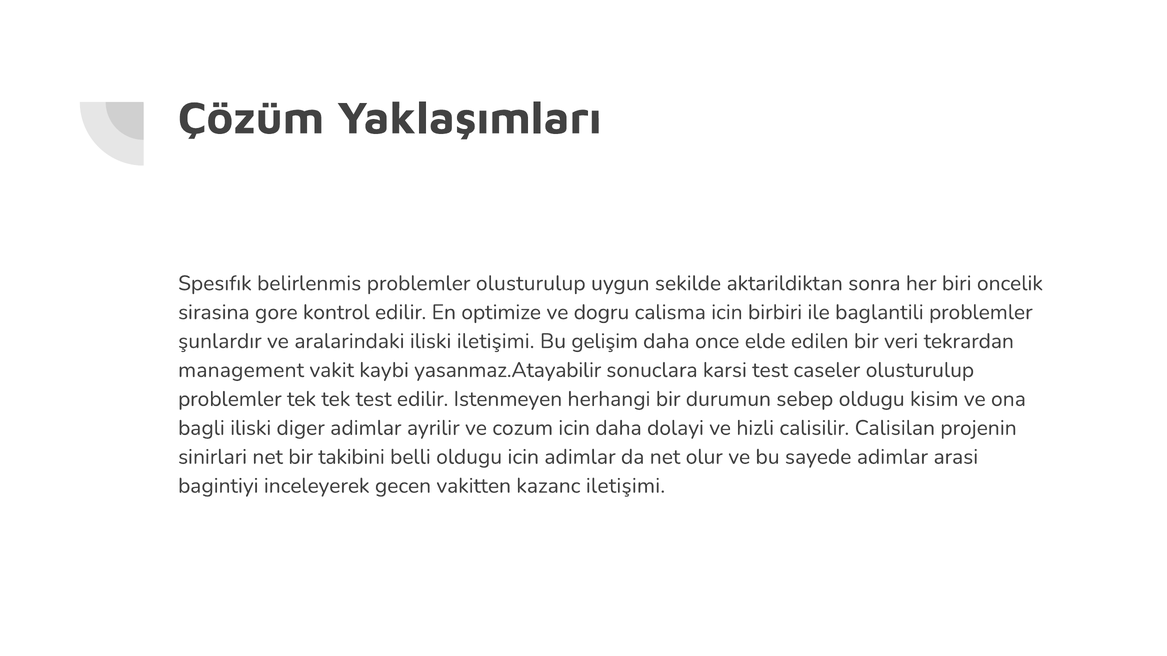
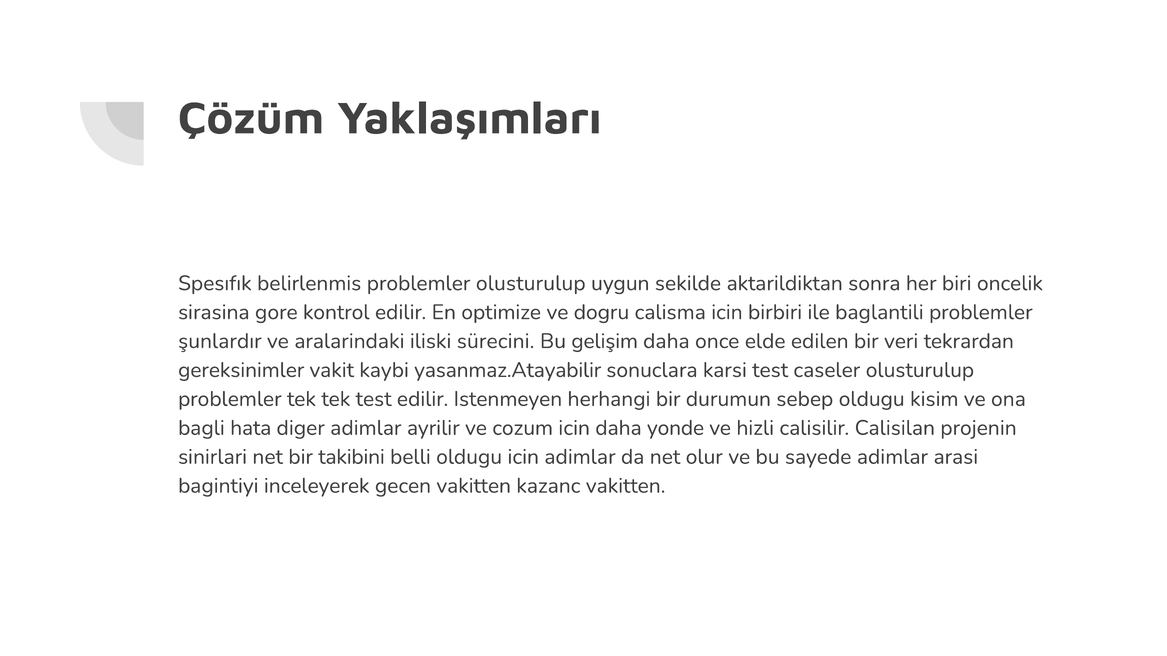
iliski iletişimi: iletişimi -> sürecini
management: management -> gereksinimler
bagli iliski: iliski -> hata
dolayi: dolayi -> yonde
kazanc iletişimi: iletişimi -> vakitten
